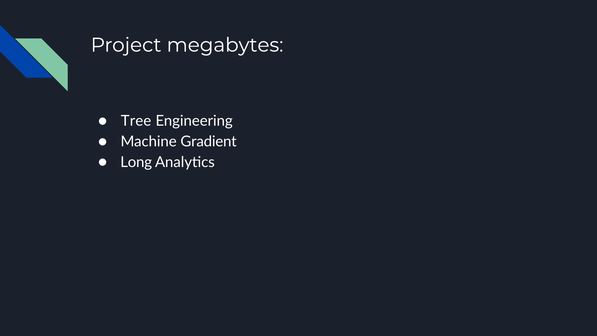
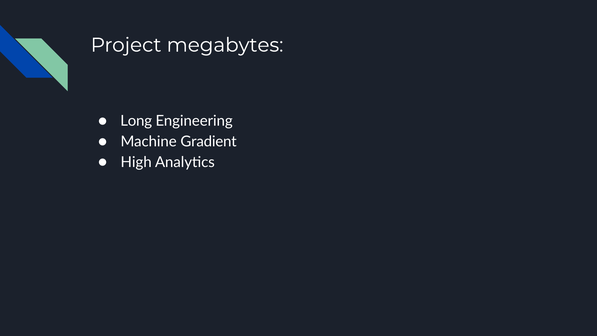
Tree: Tree -> Long
Long: Long -> High
